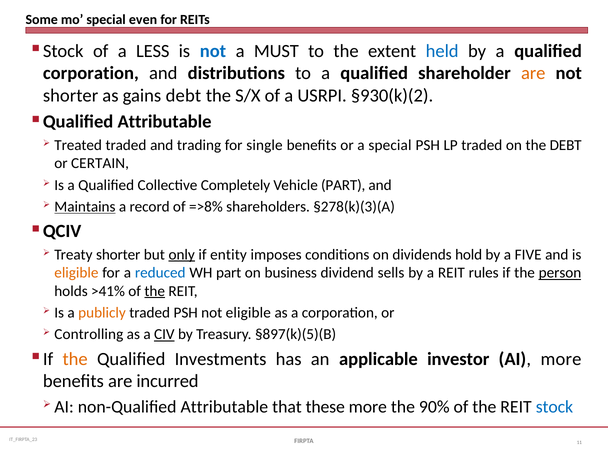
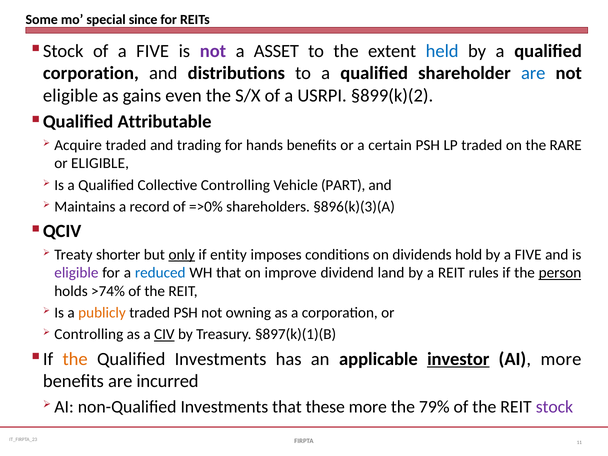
even: even -> since
of a LESS: LESS -> FIVE
not at (213, 51) colour: blue -> purple
MUST: MUST -> ASSET
are at (533, 73) colour: orange -> blue
shorter at (71, 95): shorter -> eligible
gains debt: debt -> even
§930(k)(2: §930(k)(2 -> §899(k)(2
Treated: Treated -> Acquire
single: single -> hands
a special: special -> certain
the DEBT: DEBT -> RARE
or CERTAIN: CERTAIN -> ELIGIBLE
Collective Completely: Completely -> Controlling
Maintains underline: present -> none
=>8%: =>8% -> =>0%
§278(k)(3)(A: §278(k)(3)(A -> §896(k)(3)(A
eligible at (76, 273) colour: orange -> purple
WH part: part -> that
business: business -> improve
sells: sells -> land
>41%: >41% -> >74%
the at (155, 291) underline: present -> none
not eligible: eligible -> owning
§897(k)(5)(B: §897(k)(5)(B -> §897(k)(1)(B
investor underline: none -> present
non-Qualified Attributable: Attributable -> Investments
90%: 90% -> 79%
stock colour: blue -> purple
